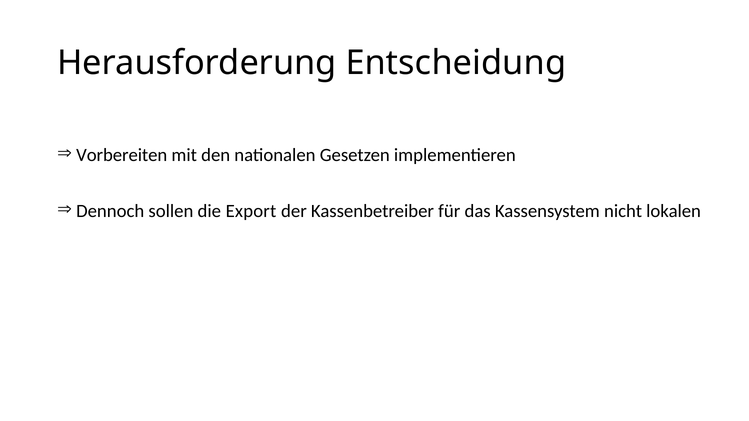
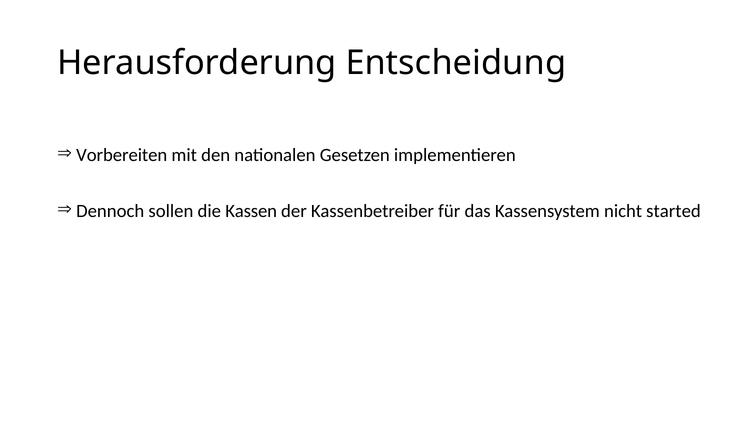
Export: Export -> Kassen
lokalen: lokalen -> started
